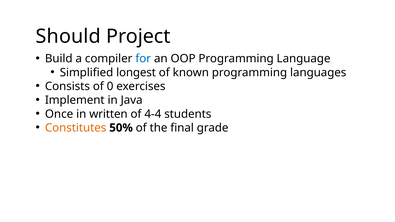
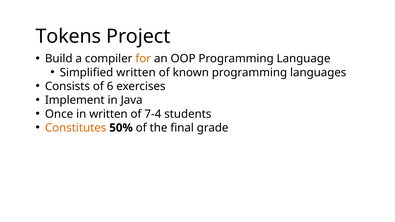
Should: Should -> Tokens
for colour: blue -> orange
Simplified longest: longest -> written
0: 0 -> 6
4-4: 4-4 -> 7-4
